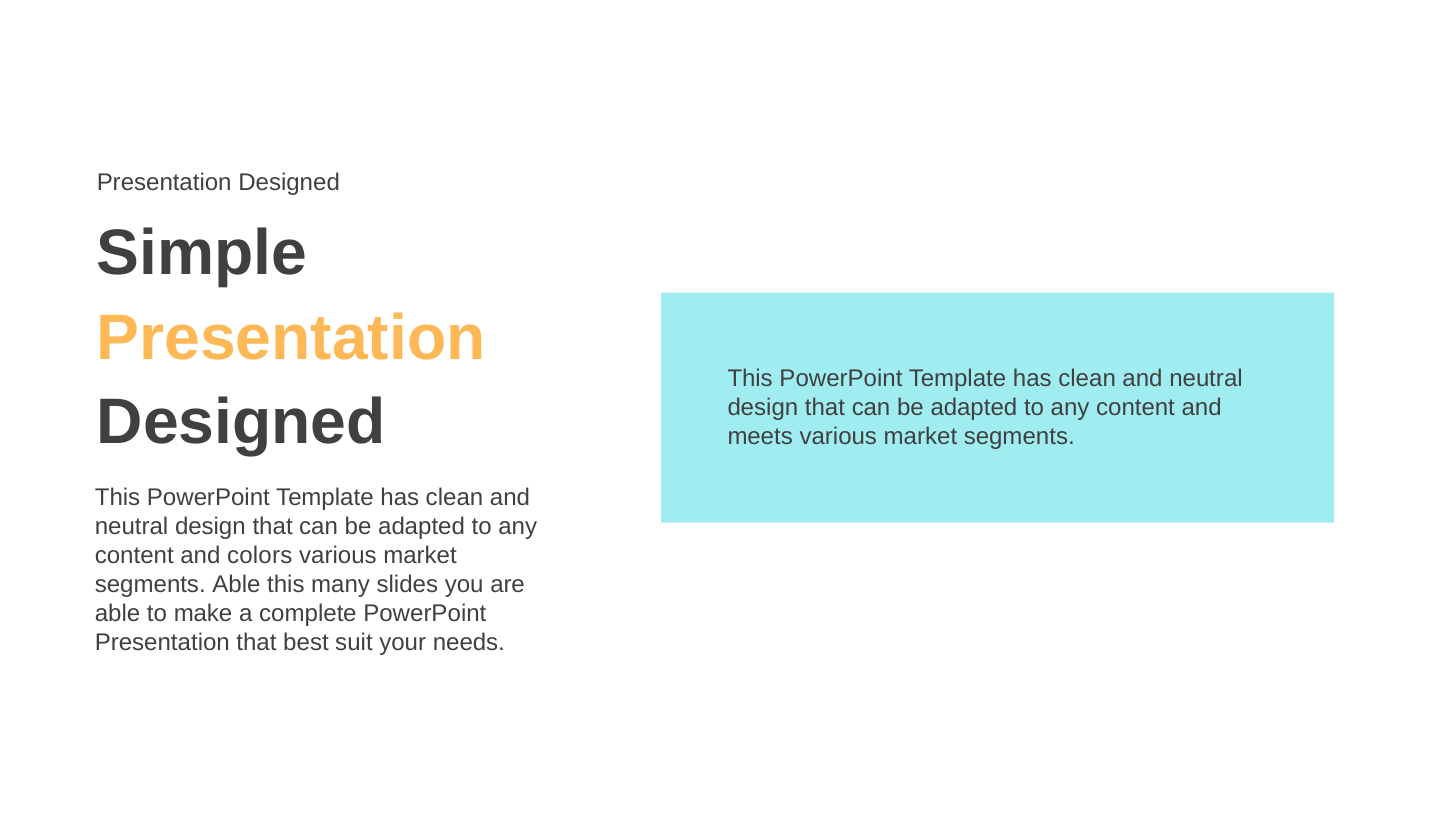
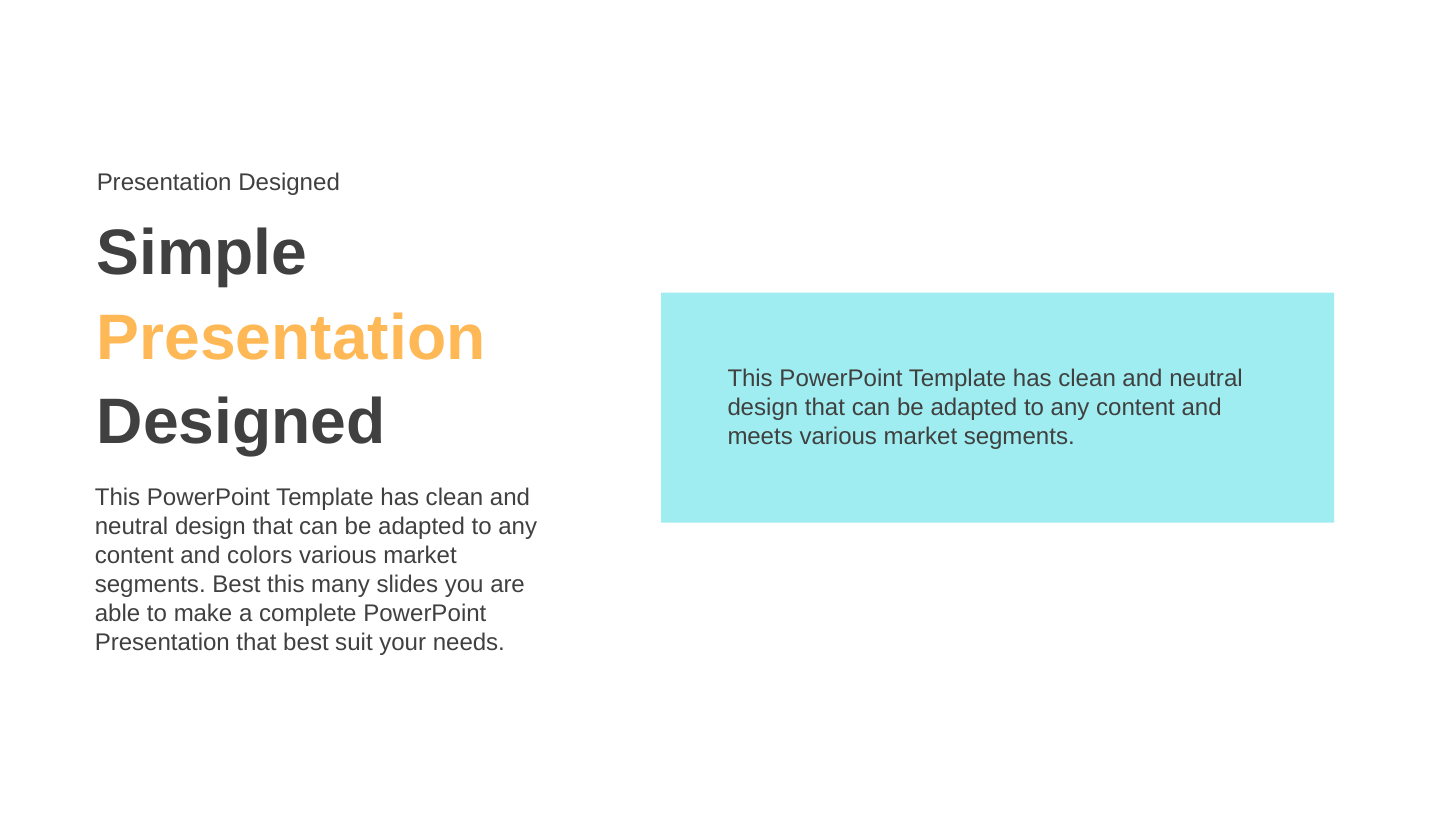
segments Able: Able -> Best
